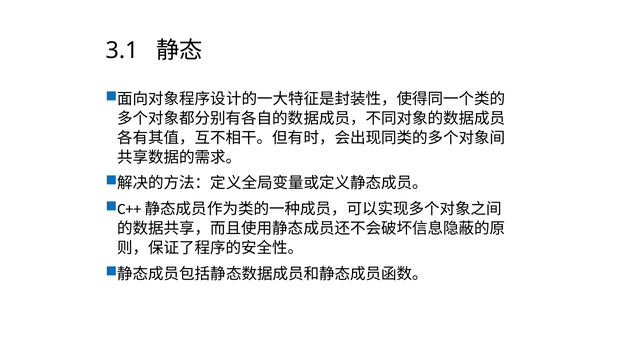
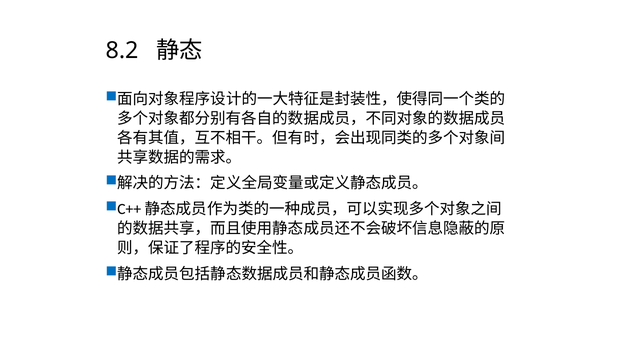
3.1: 3.1 -> 8.2
